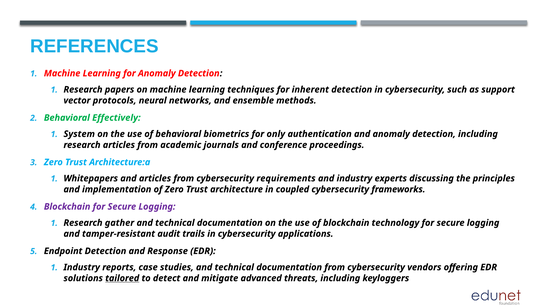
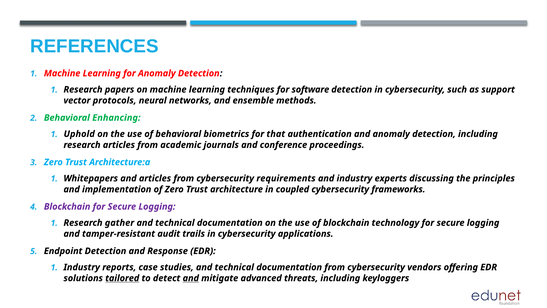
inherent: inherent -> software
Effectively: Effectively -> Enhancing
System: System -> Uphold
only: only -> that
and at (191, 278) underline: none -> present
